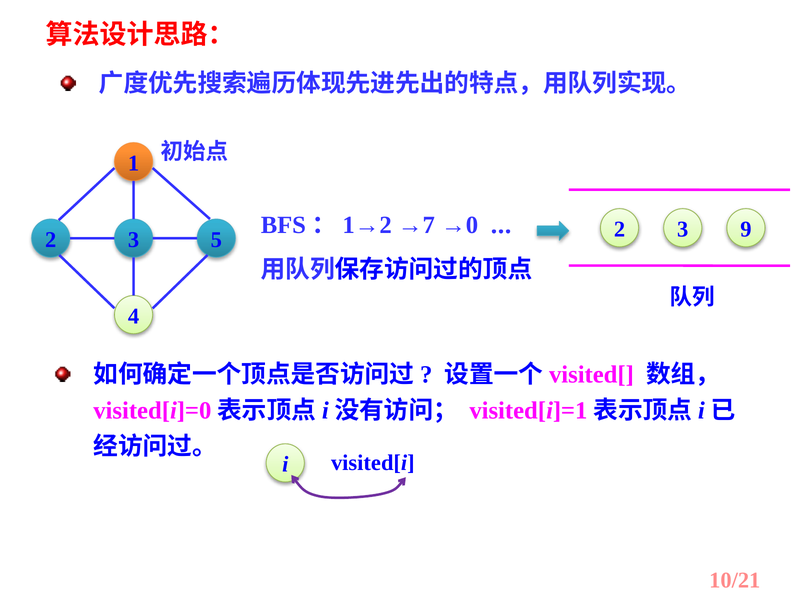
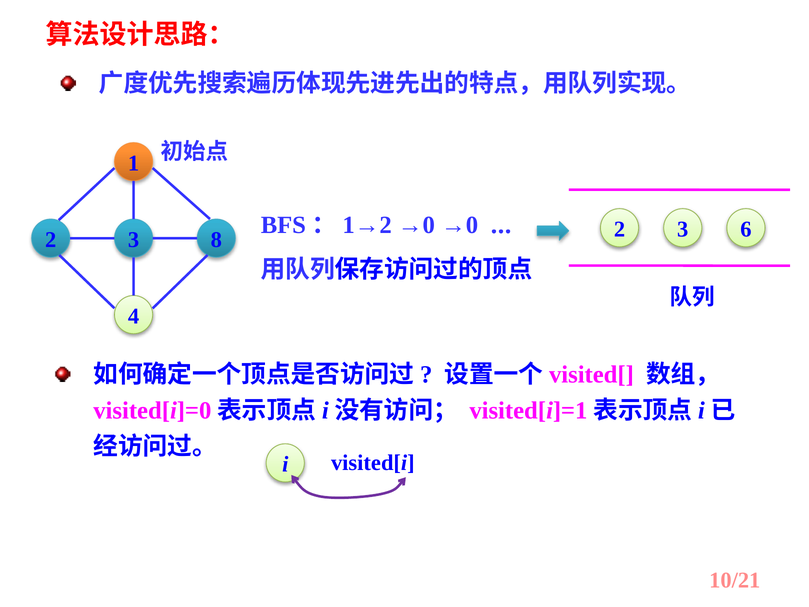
BFS：1→2 →7: →7 -> →0
9: 9 -> 6
5: 5 -> 8
